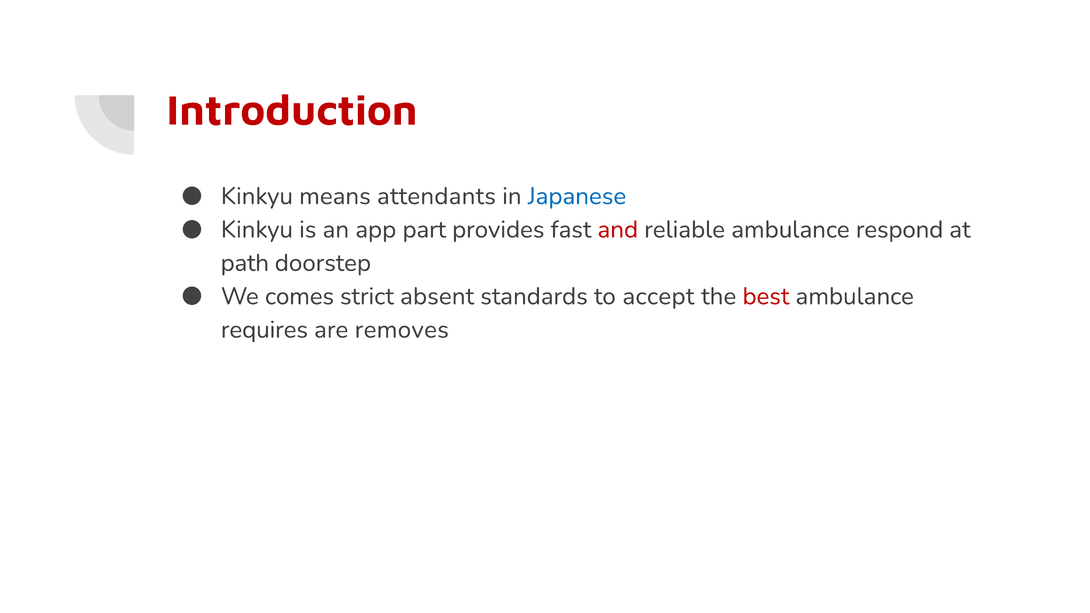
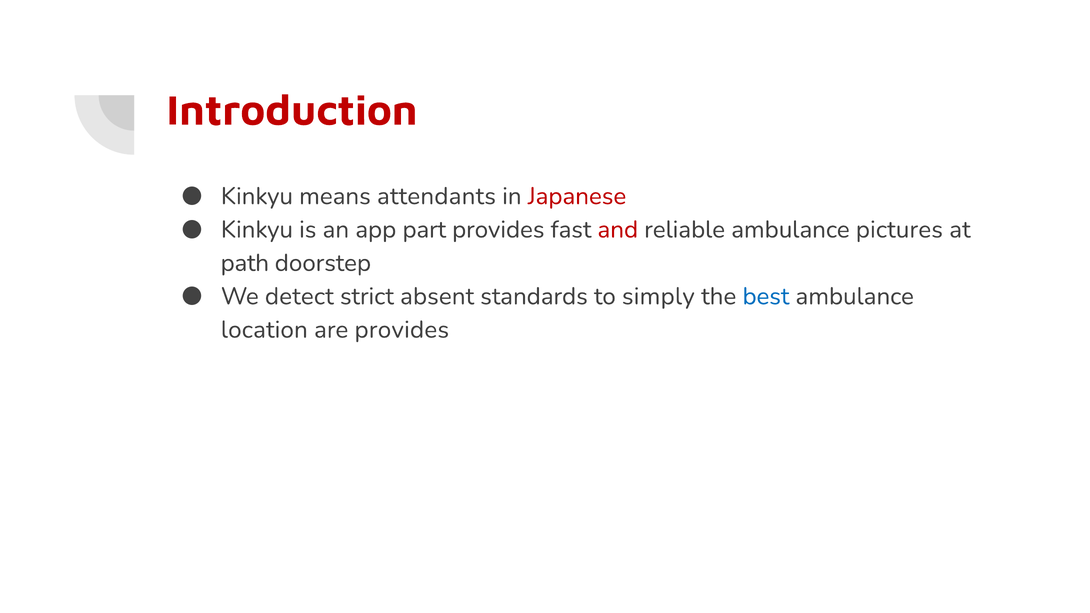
Japanese colour: blue -> red
respond: respond -> pictures
comes: comes -> detect
accept: accept -> simply
best colour: red -> blue
requires: requires -> location
are removes: removes -> provides
